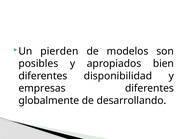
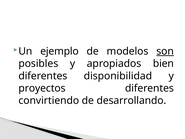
pierden: pierden -> ejemplo
son underline: none -> present
empresas: empresas -> proyectos
globalmente: globalmente -> convirtiendo
